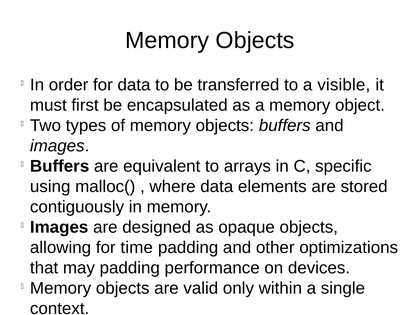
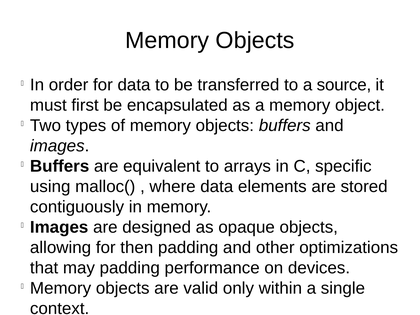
visible: visible -> source
time: time -> then
